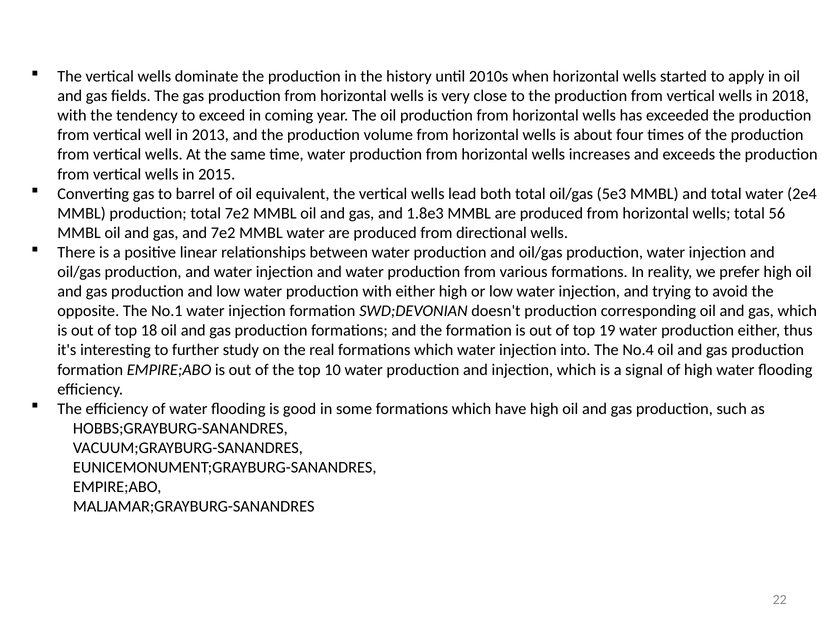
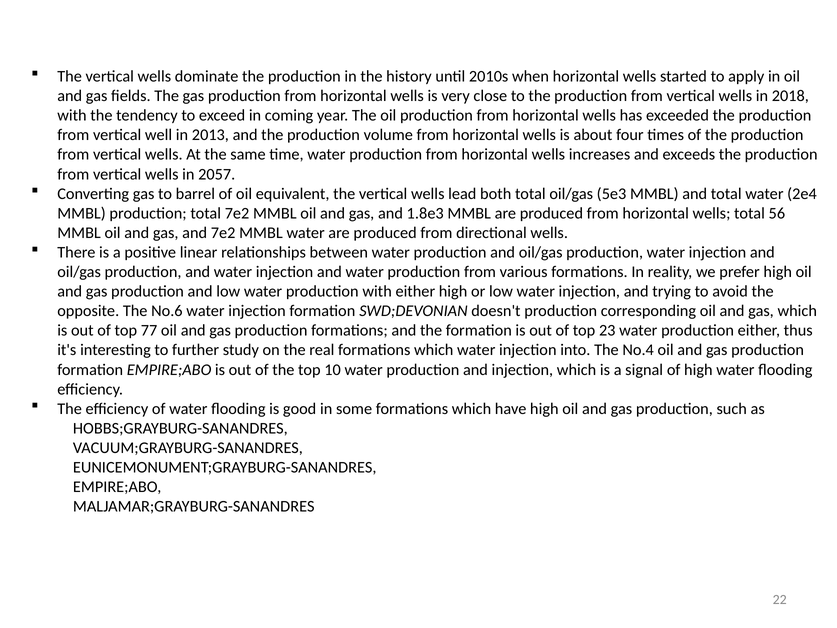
2015: 2015 -> 2057
No.1: No.1 -> No.6
18: 18 -> 77
19: 19 -> 23
